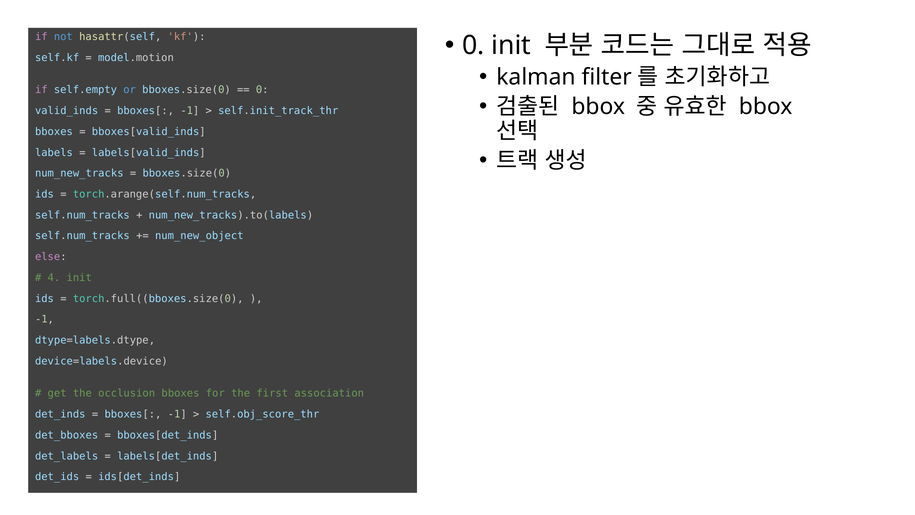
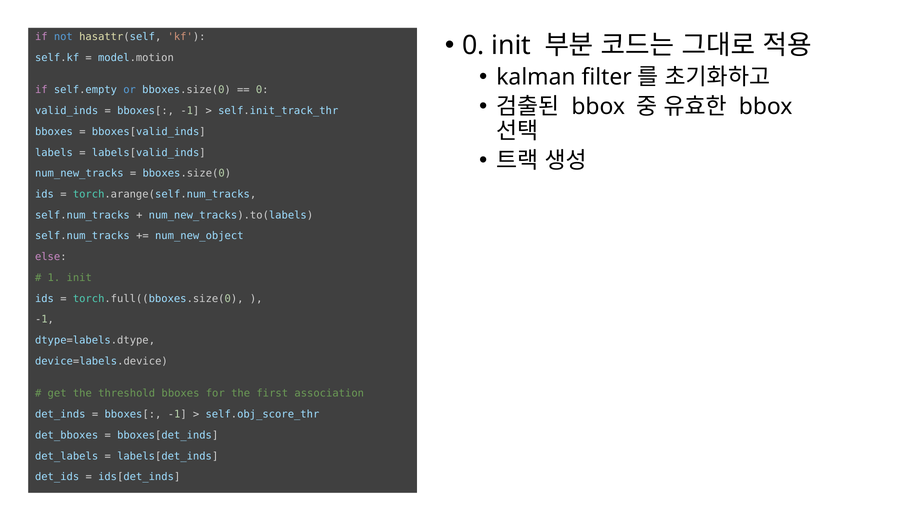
4: 4 -> 1
occlusion: occlusion -> threshold
